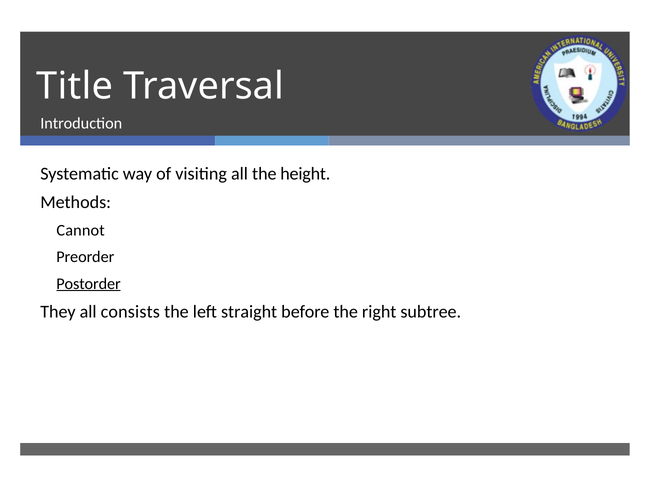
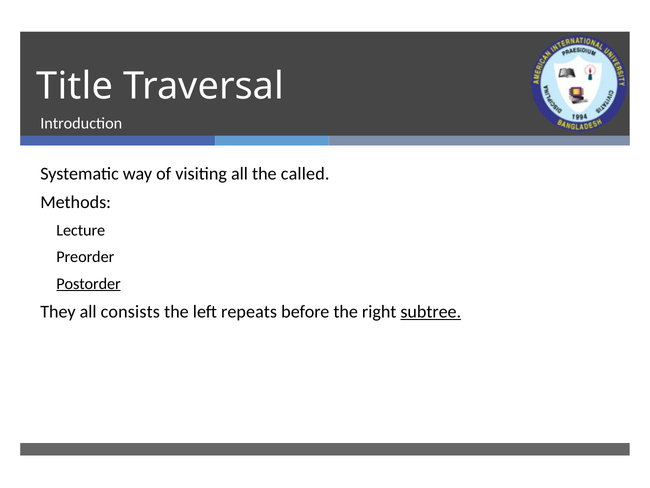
height: height -> called
Cannot: Cannot -> Lecture
straight: straight -> repeats
subtree underline: none -> present
